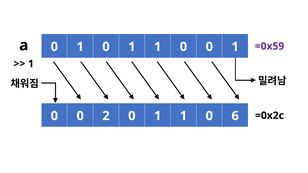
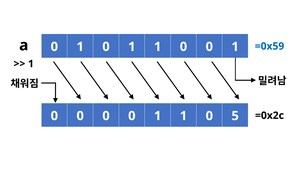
=0x59 colour: purple -> blue
2 at (106, 116): 2 -> 0
6: 6 -> 5
